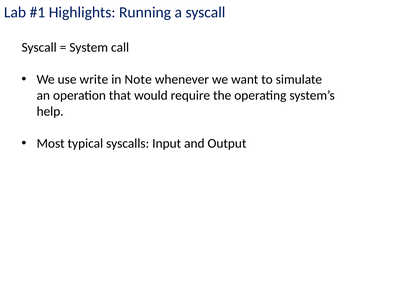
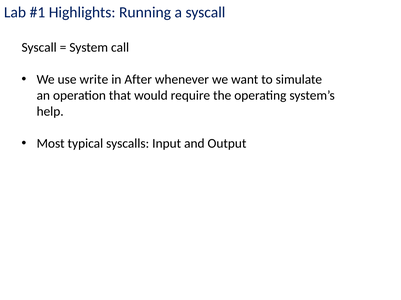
Note: Note -> After
